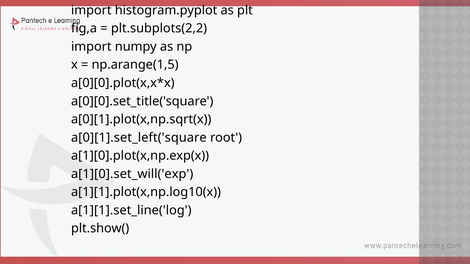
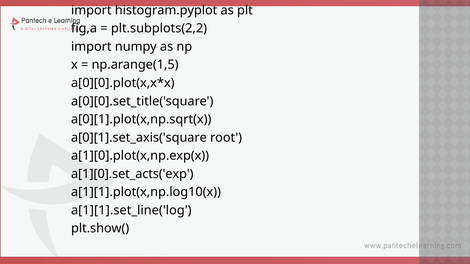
a[0][1].set_left('square: a[0][1].set_left('square -> a[0][1].set_axis('square
a[1][0].set_will('exp: a[1][0].set_will('exp -> a[1][0].set_acts('exp
